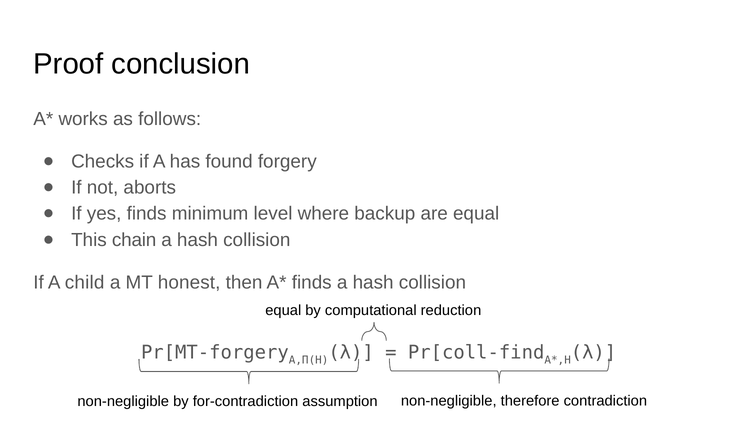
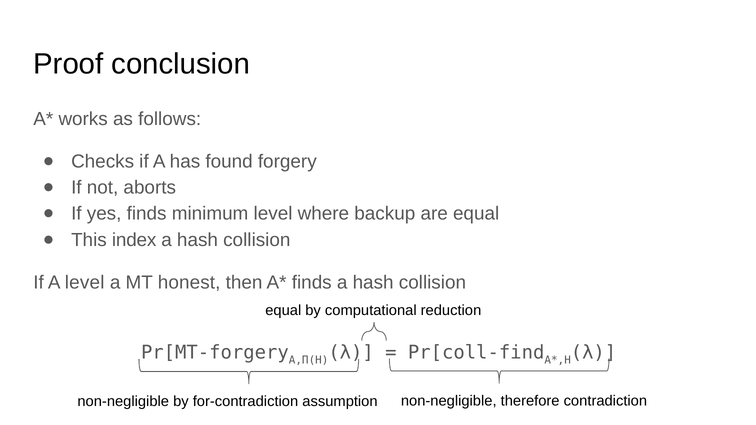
chain: chain -> index
A child: child -> level
